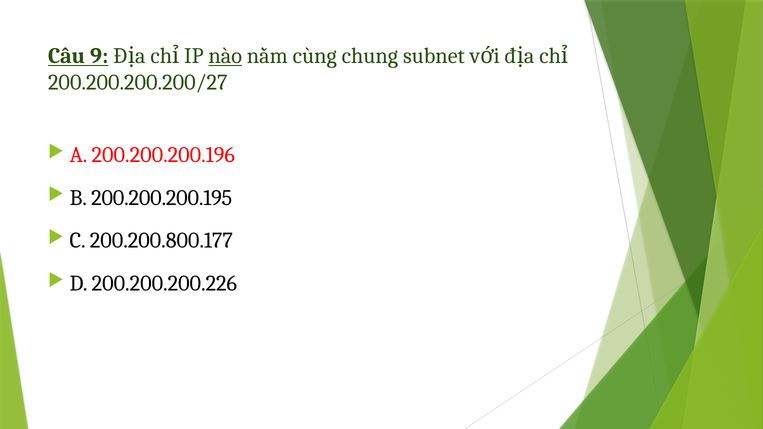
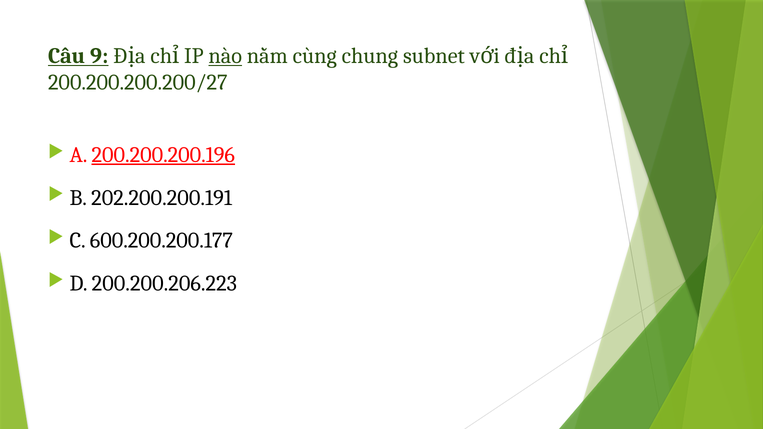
200.200.200.196 underline: none -> present
200.200.200.195: 200.200.200.195 -> 202.200.200.191
200.200.800.177: 200.200.800.177 -> 600.200.200.177
200.200.200.226: 200.200.200.226 -> 200.200.206.223
